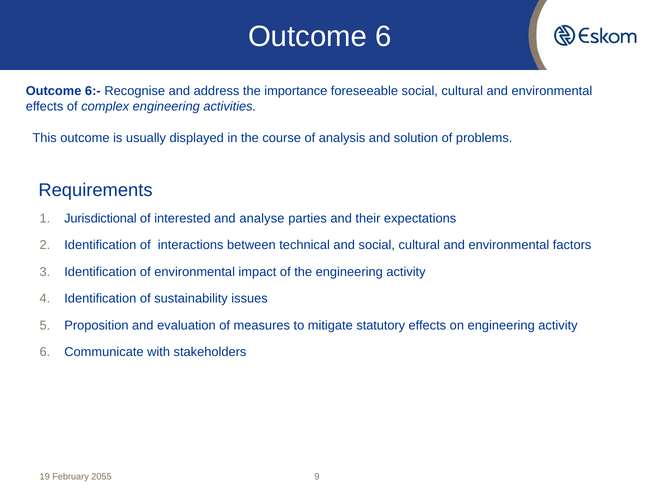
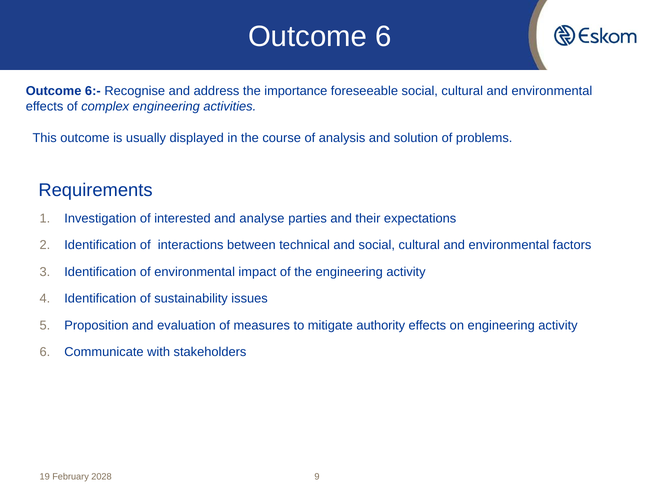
Jurisdictional: Jurisdictional -> Investigation
statutory: statutory -> authority
2055: 2055 -> 2028
